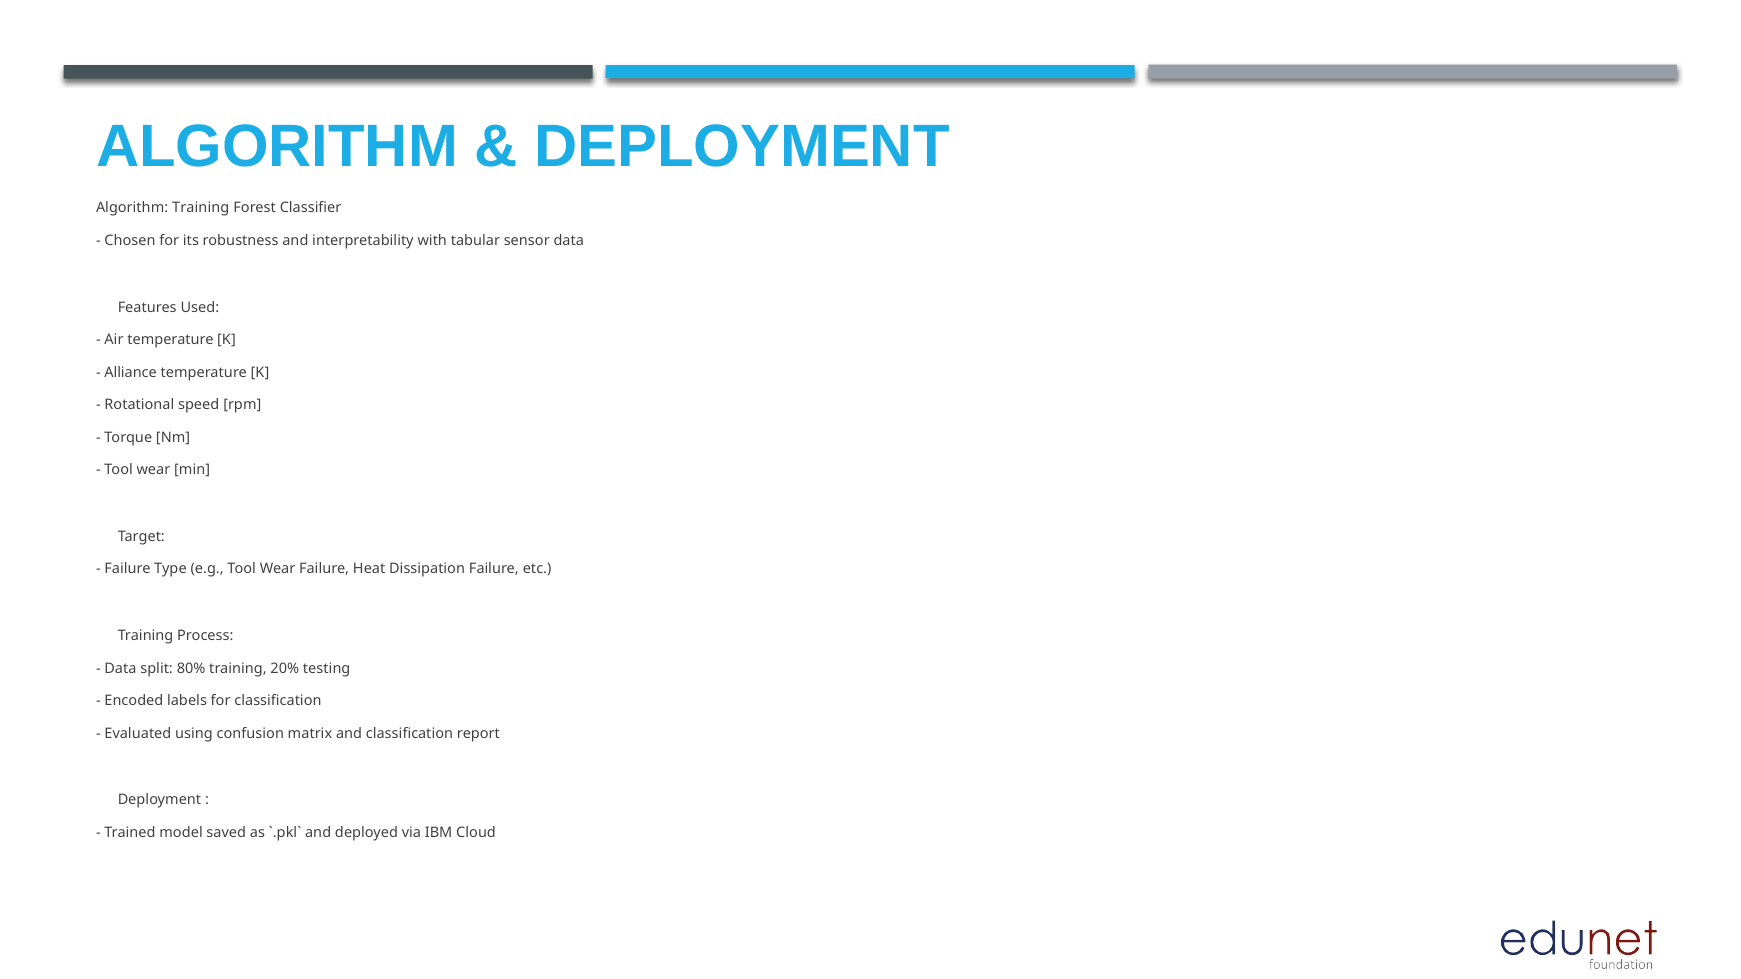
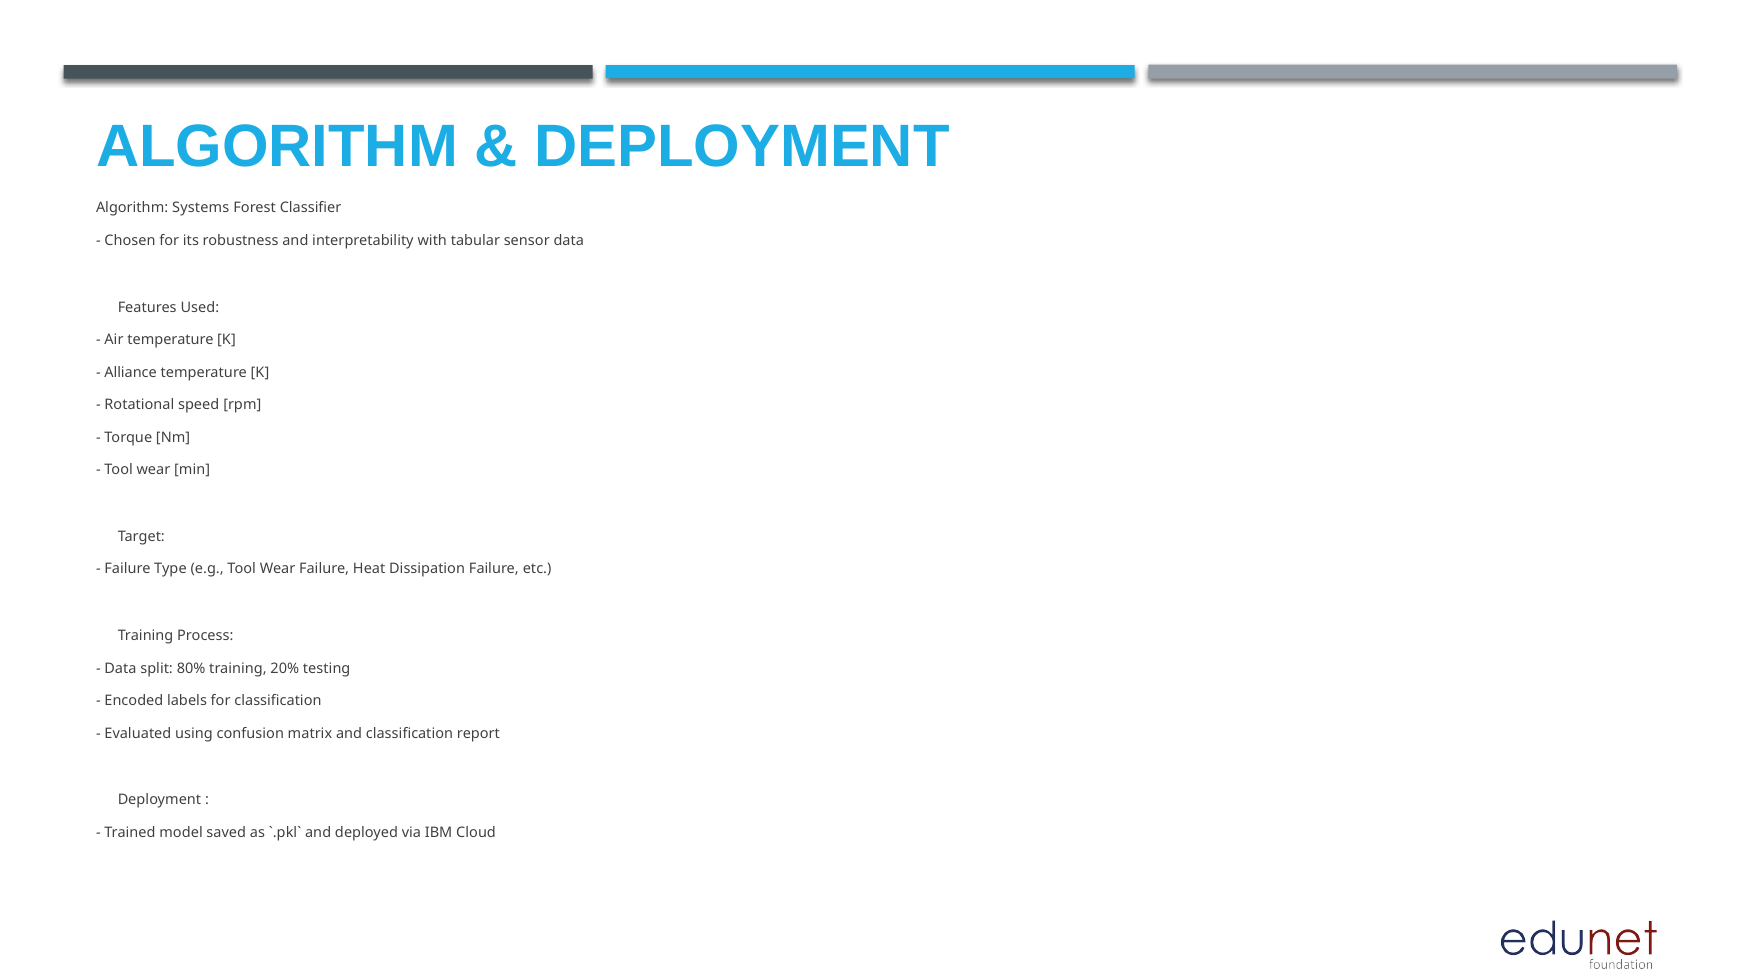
Algorithm Training: Training -> Systems
